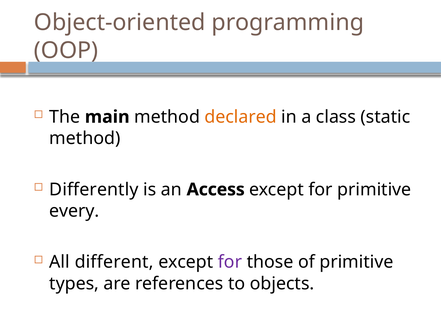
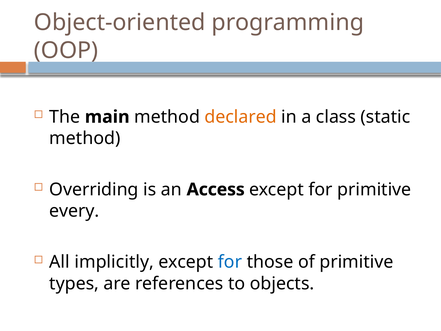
Differently: Differently -> Overriding
different: different -> implicitly
for at (230, 262) colour: purple -> blue
